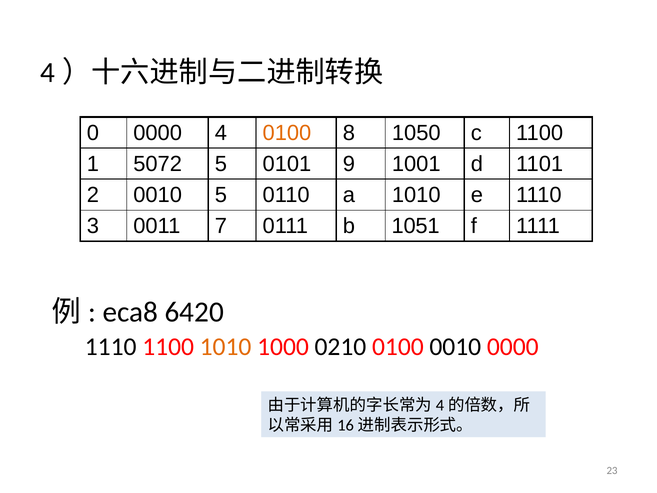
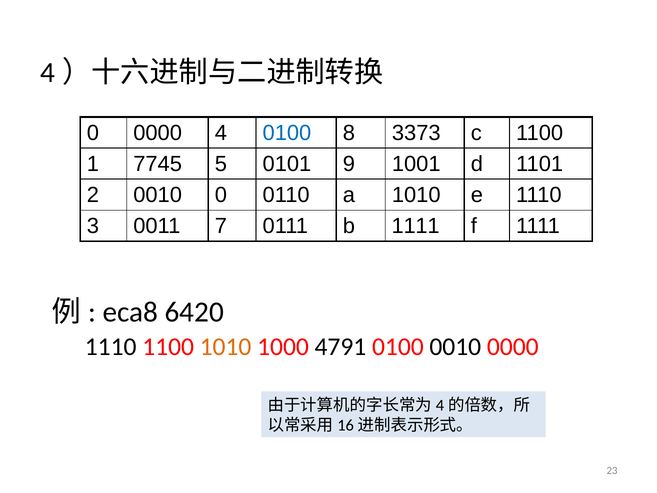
0100 at (287, 133) colour: orange -> blue
1050: 1050 -> 3373
5072: 5072 -> 7745
0010 5: 5 -> 0
b 1051: 1051 -> 1111
0210: 0210 -> 4791
